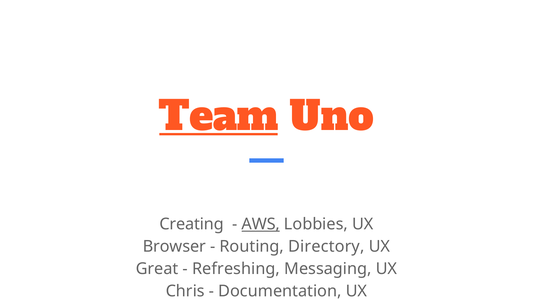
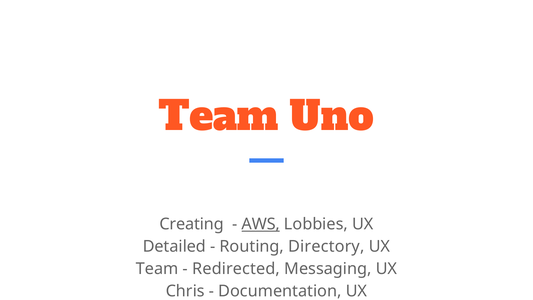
Team at (219, 117) underline: present -> none
Browser: Browser -> Detailed
Great at (157, 269): Great -> Team
Refreshing: Refreshing -> Redirected
